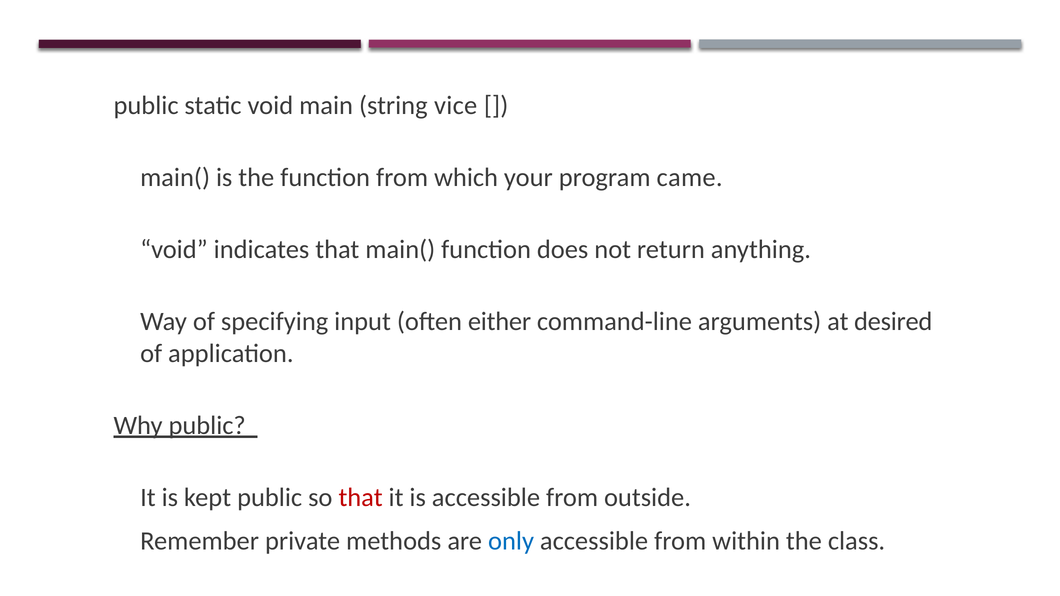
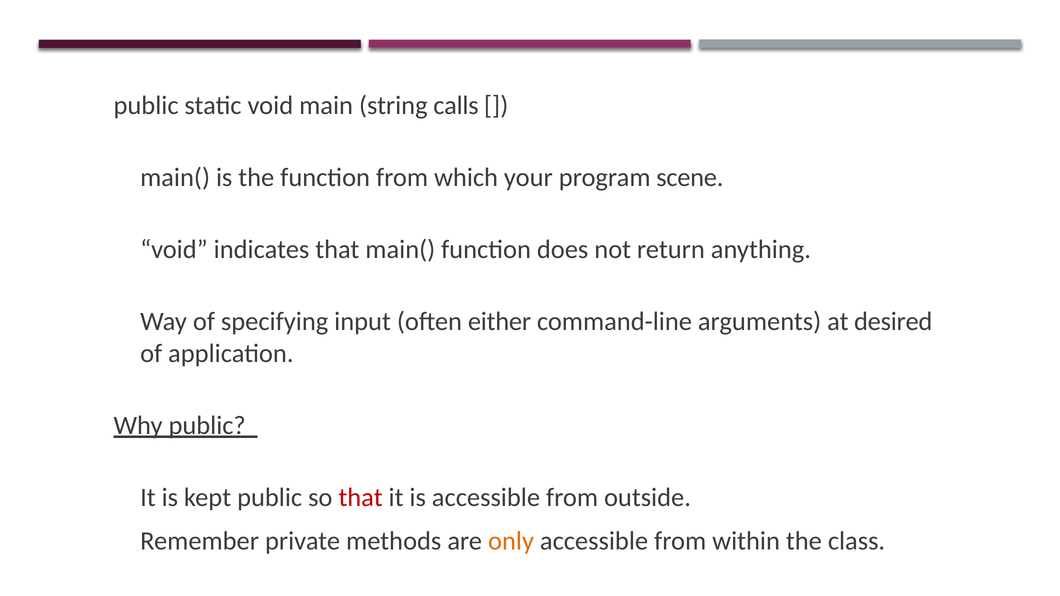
vice: vice -> calls
came: came -> scene
only colour: blue -> orange
